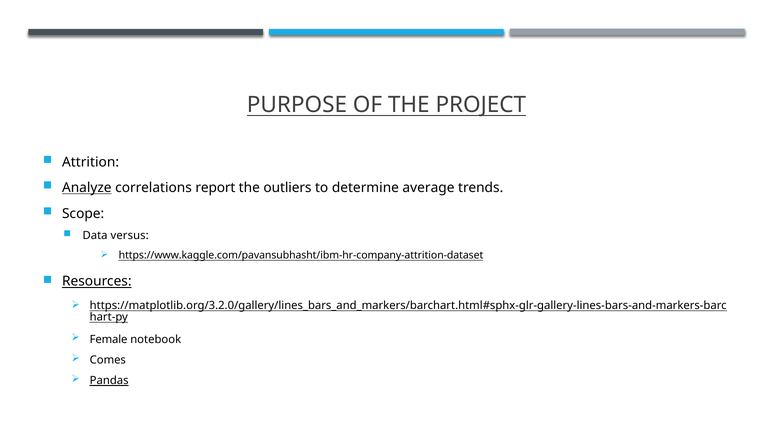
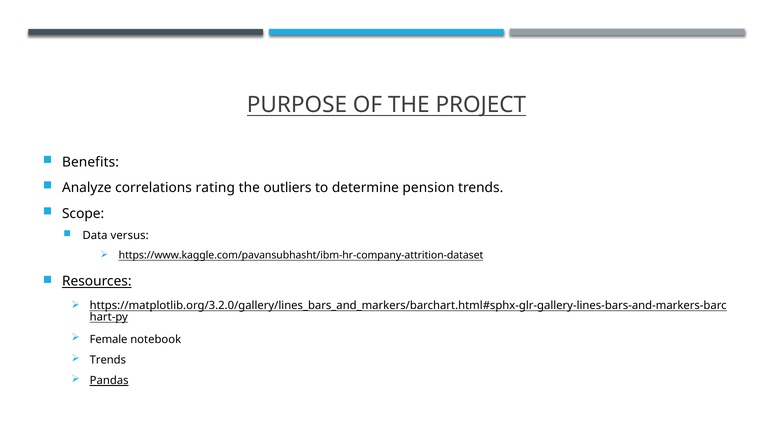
Attrition: Attrition -> Benefits
Analyze underline: present -> none
report: report -> rating
average: average -> pension
Comes at (108, 360): Comes -> Trends
